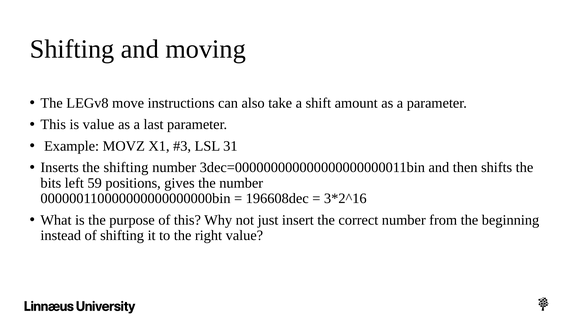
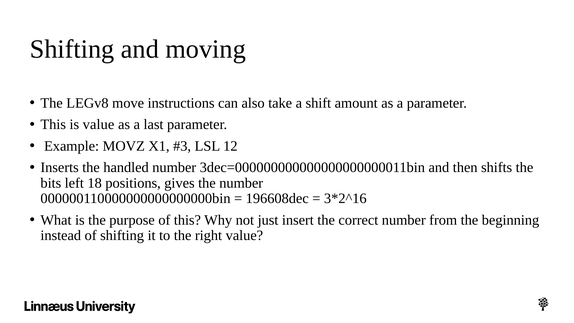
31: 31 -> 12
the shifting: shifting -> handled
59: 59 -> 18
